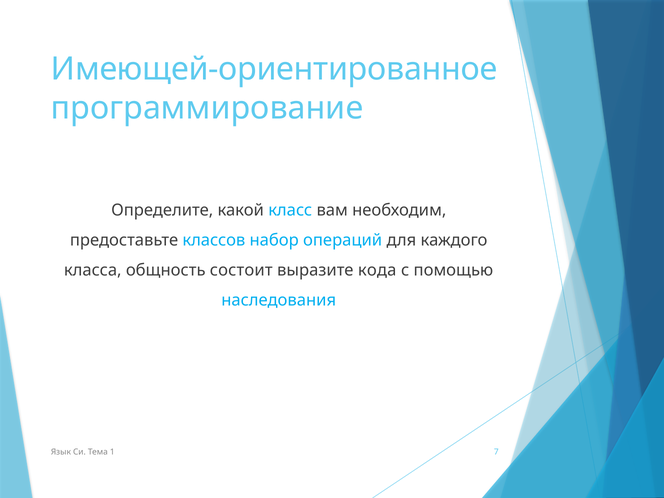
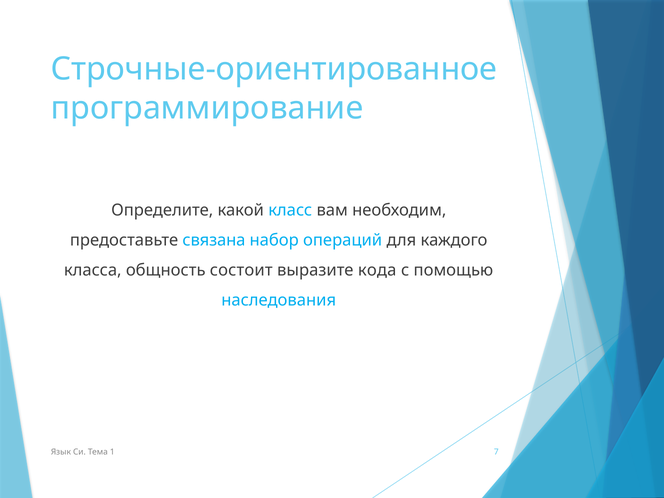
Имеющей-ориентированное: Имеющей-ориентированное -> Строчные-ориентированное
классов: классов -> связана
